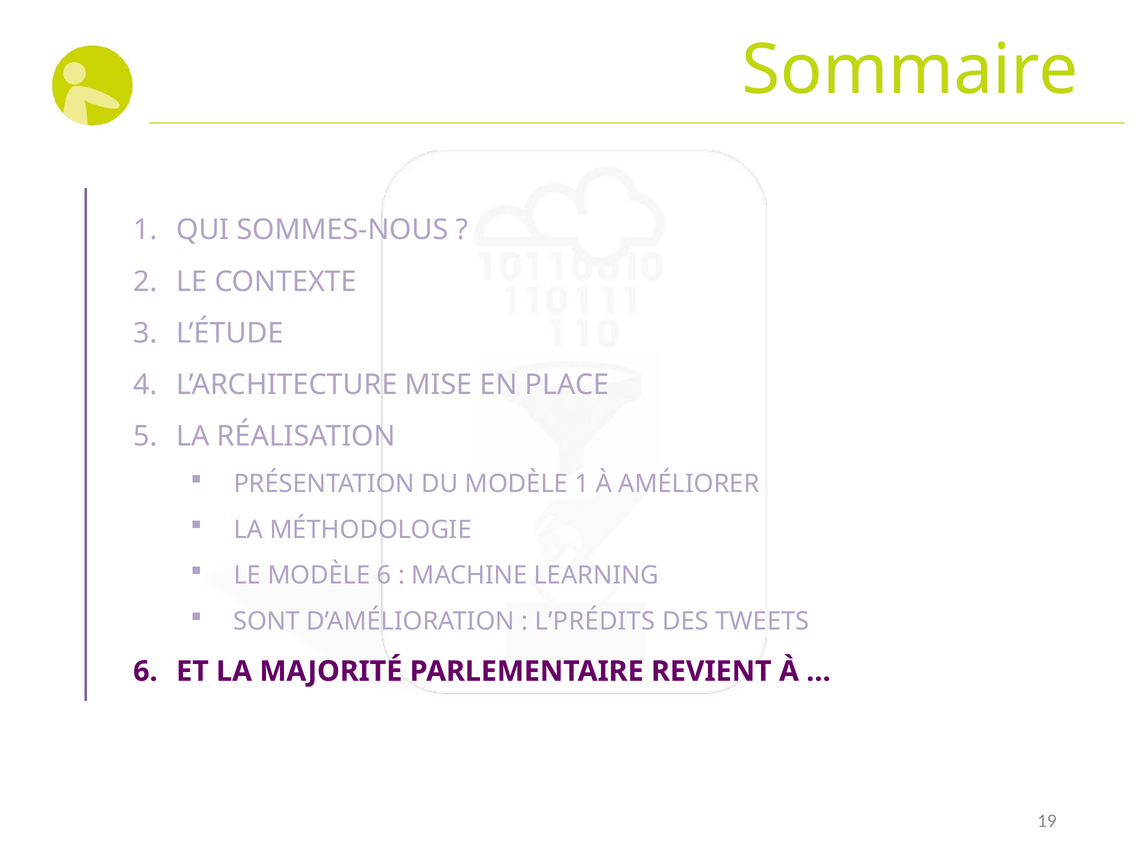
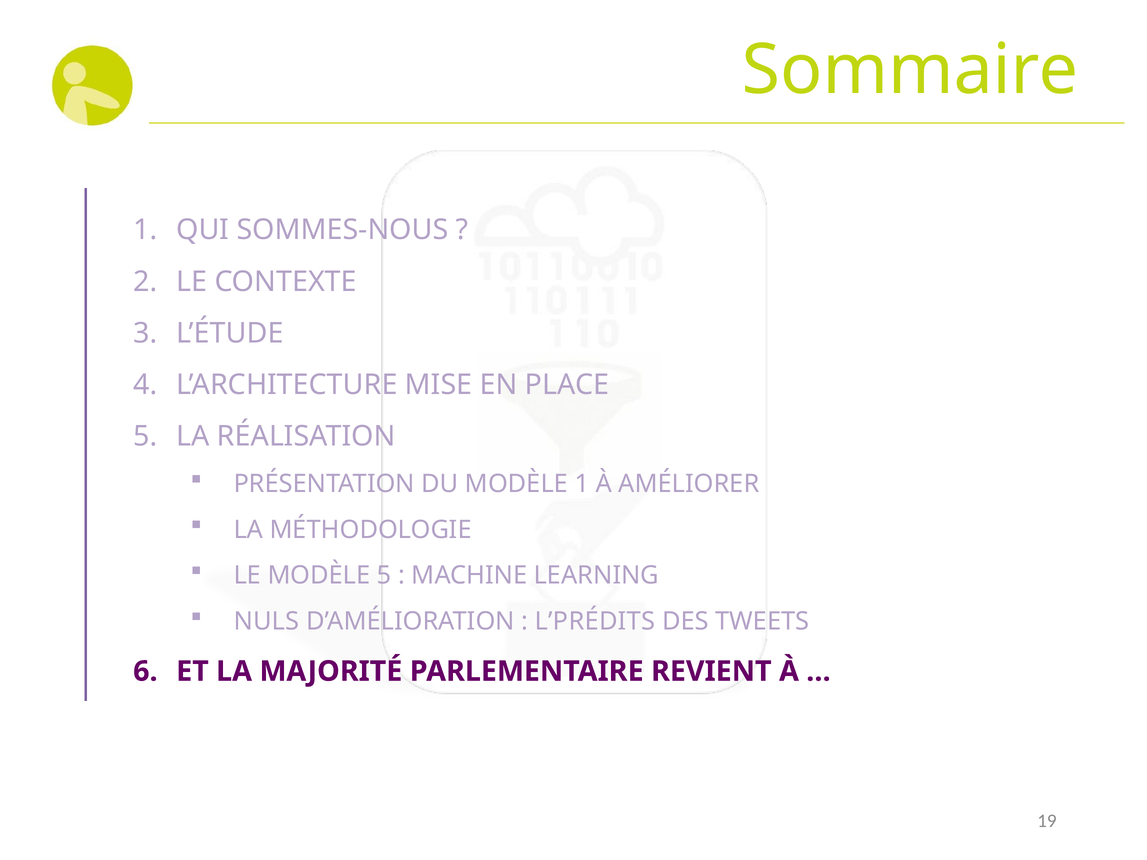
MODÈLE 6: 6 -> 5
SONT: SONT -> NULS
